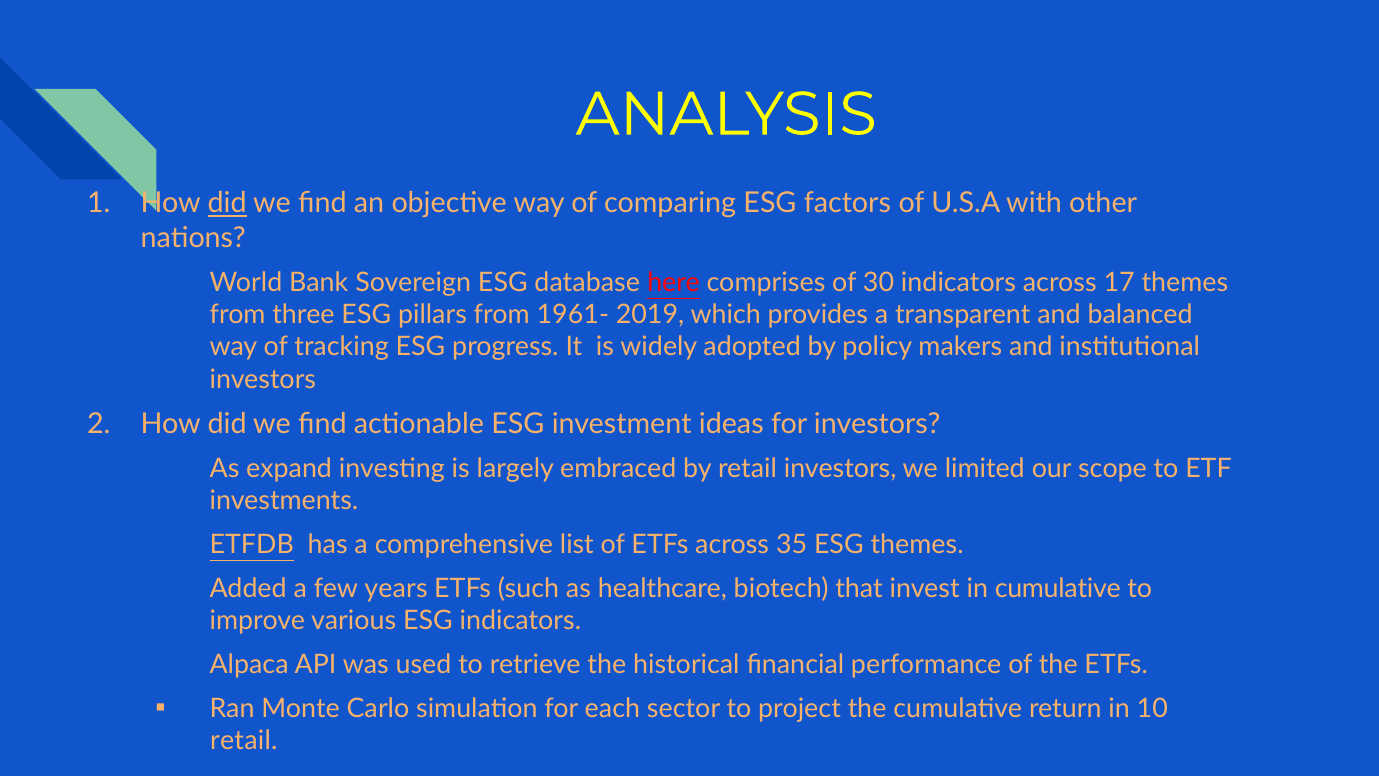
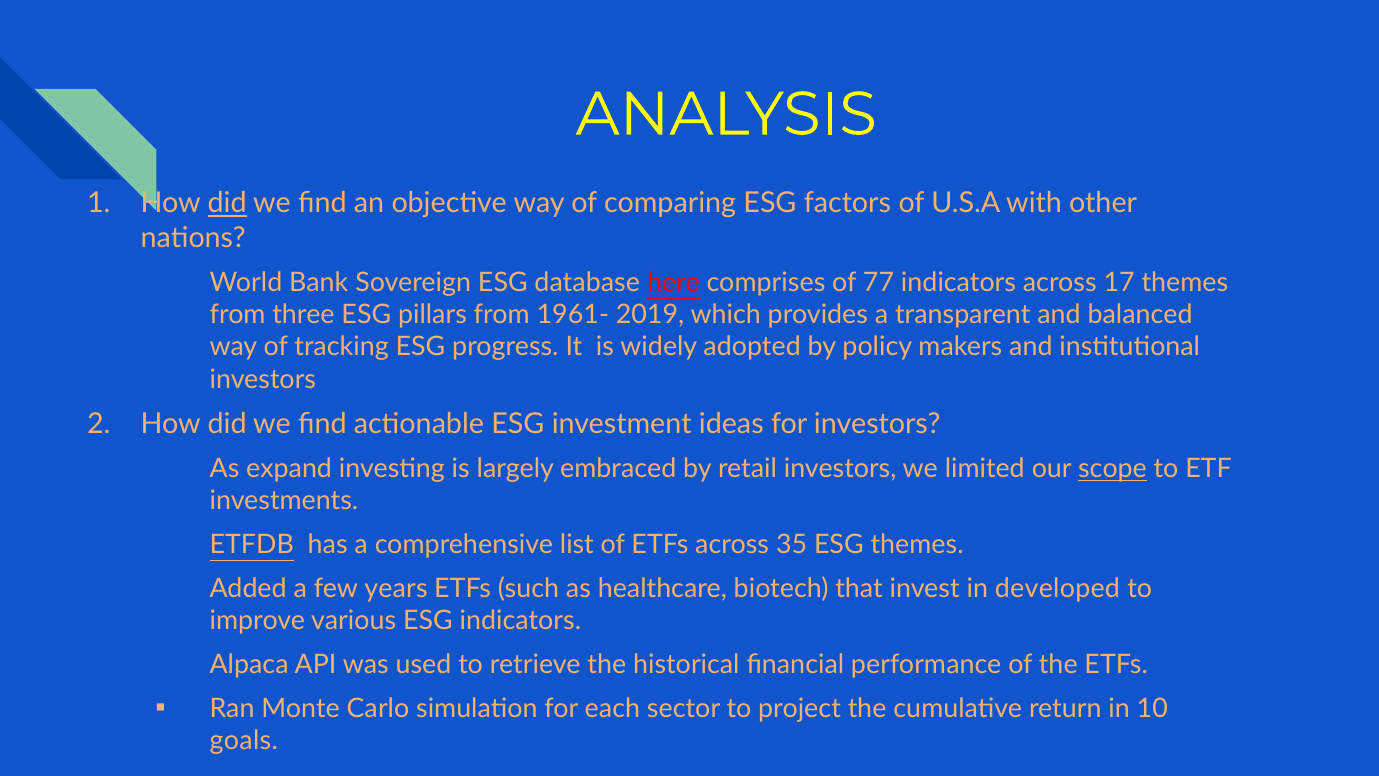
30: 30 -> 77
scope underline: none -> present
in cumulative: cumulative -> developed
retail at (244, 740): retail -> goals
